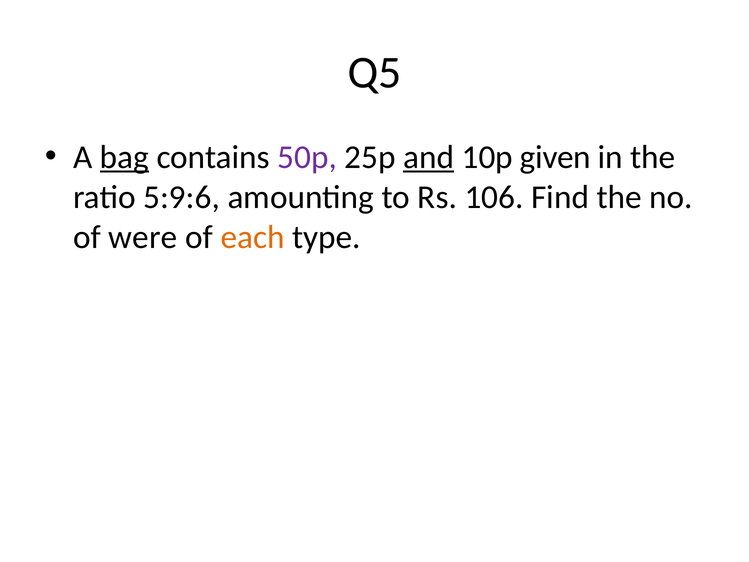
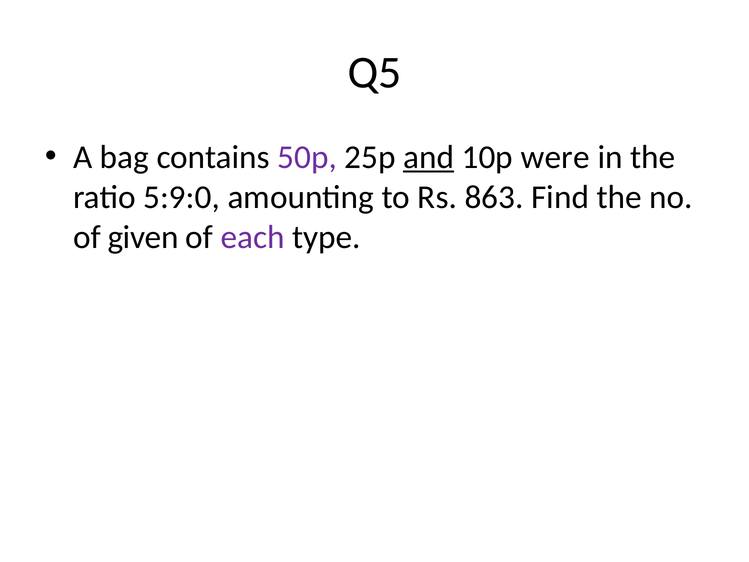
bag underline: present -> none
given: given -> were
5:9:6: 5:9:6 -> 5:9:0
106: 106 -> 863
were: were -> given
each colour: orange -> purple
